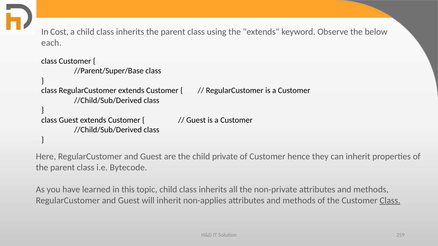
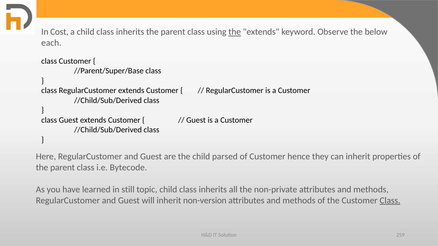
the at (235, 32) underline: none -> present
private: private -> parsed
this: this -> still
non-applies: non-applies -> non-version
